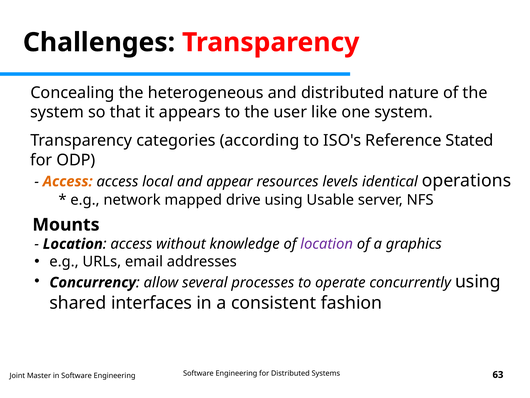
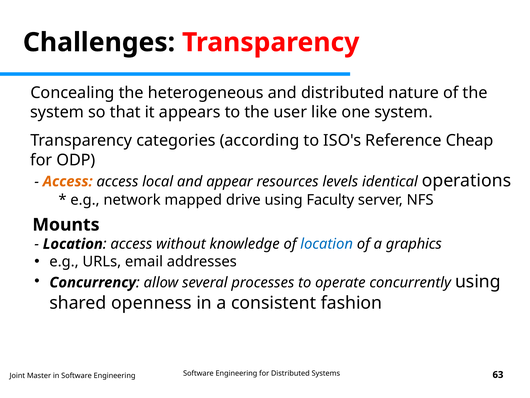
Stated: Stated -> Cheap
Usable: Usable -> Faculty
location at (327, 244) colour: purple -> blue
interfaces: interfaces -> openness
